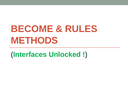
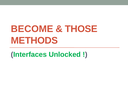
RULES: RULES -> THOSE
